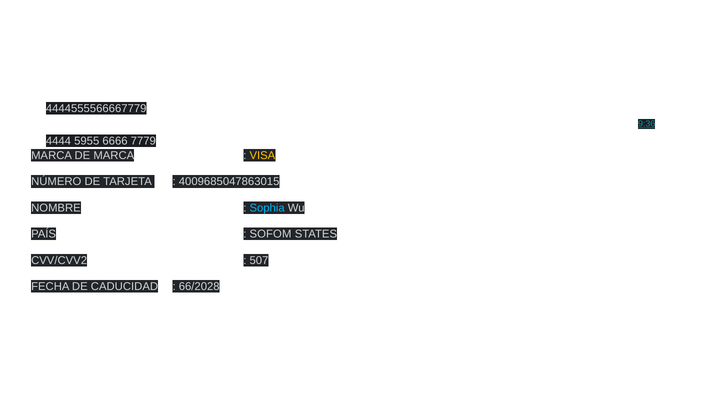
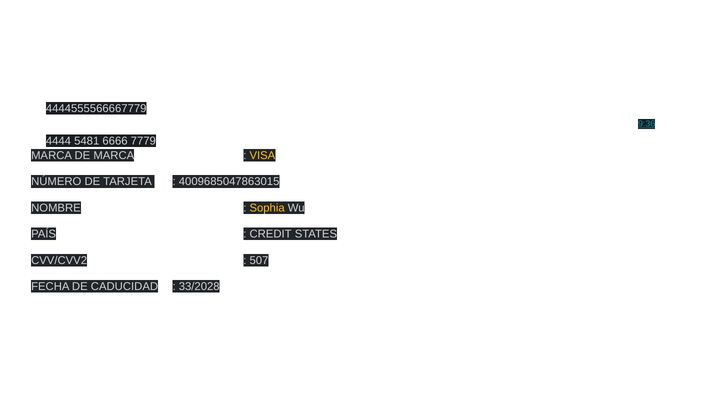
5955: 5955 -> 5481
Sophia colour: light blue -> yellow
SOFOM: SOFOM -> CREDIT
66/2028: 66/2028 -> 33/2028
